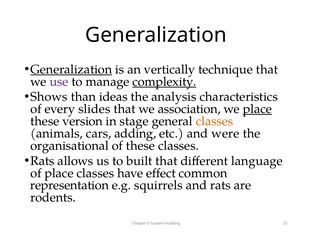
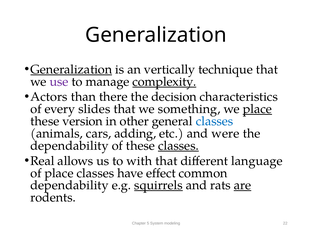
Shows: Shows -> Actors
ideas: ideas -> there
analysis: analysis -> decision
association: association -> something
stage: stage -> other
classes at (215, 121) colour: orange -> blue
organisational at (70, 146): organisational -> dependability
classes at (178, 146) underline: none -> present
Rats at (42, 161): Rats -> Real
built: built -> with
representation at (70, 185): representation -> dependability
squirrels underline: none -> present
are underline: none -> present
